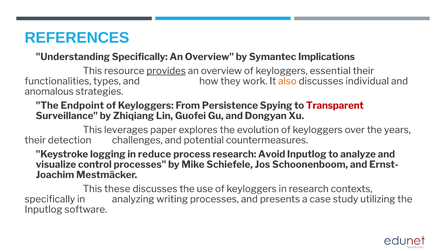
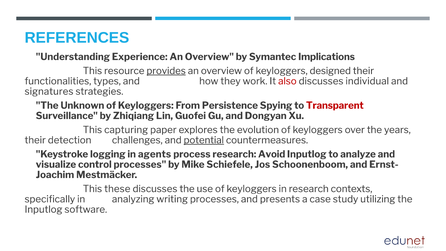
Specifically at (140, 57): Specifically -> Experience
essential: essential -> designed
also colour: orange -> red
anomalous: anomalous -> signatures
Endpoint: Endpoint -> Unknown
leverages: leverages -> capturing
potential underline: none -> present
reduce: reduce -> agents
